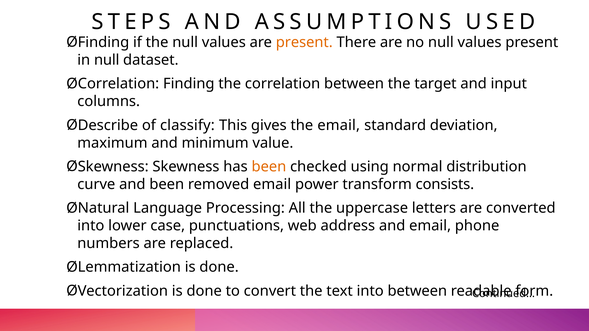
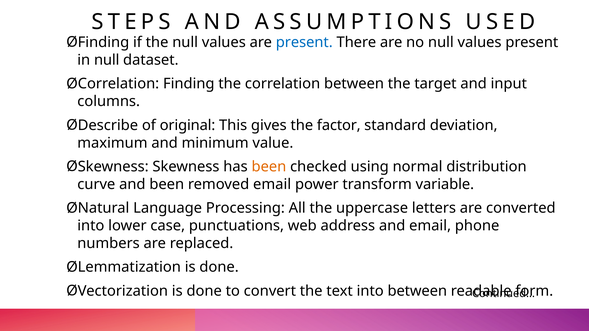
present at (304, 42) colour: orange -> blue
classify: classify -> original
the email: email -> factor
consists: consists -> variable
